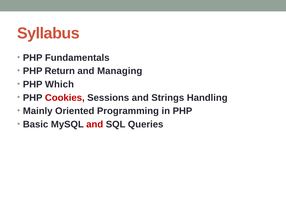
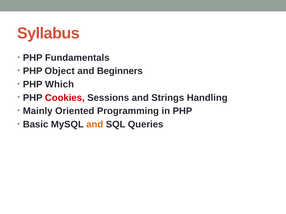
Return: Return -> Object
Managing: Managing -> Beginners
and at (95, 125) colour: red -> orange
